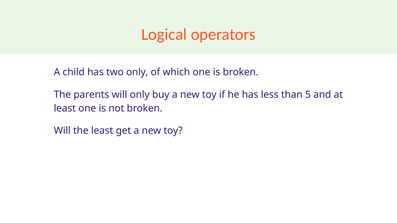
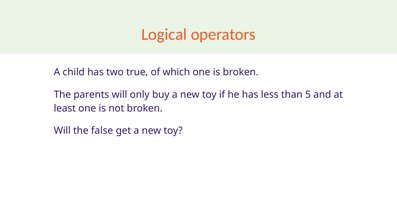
two only: only -> true
the least: least -> false
